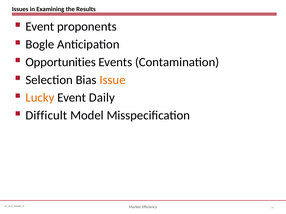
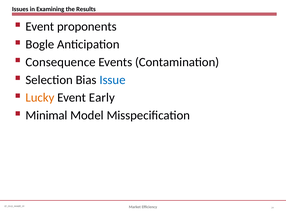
Opportunities: Opportunities -> Consequence
Issue colour: orange -> blue
Daily: Daily -> Early
Difficult: Difficult -> Minimal
